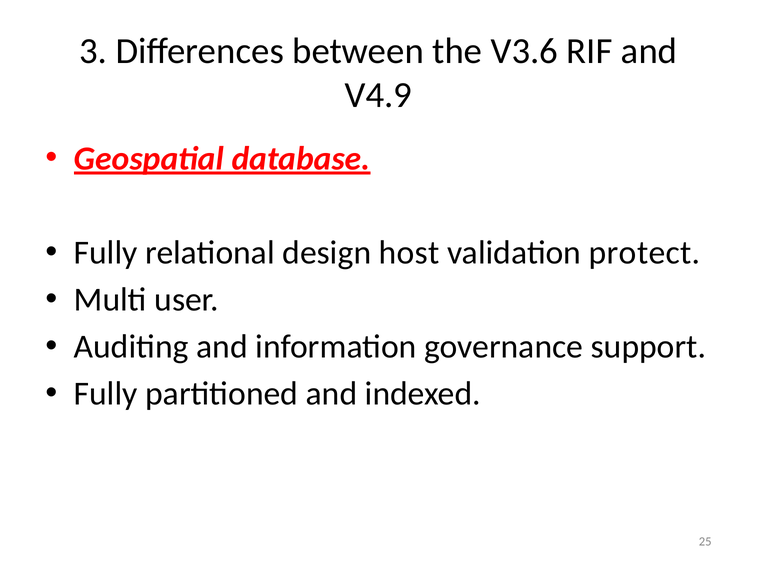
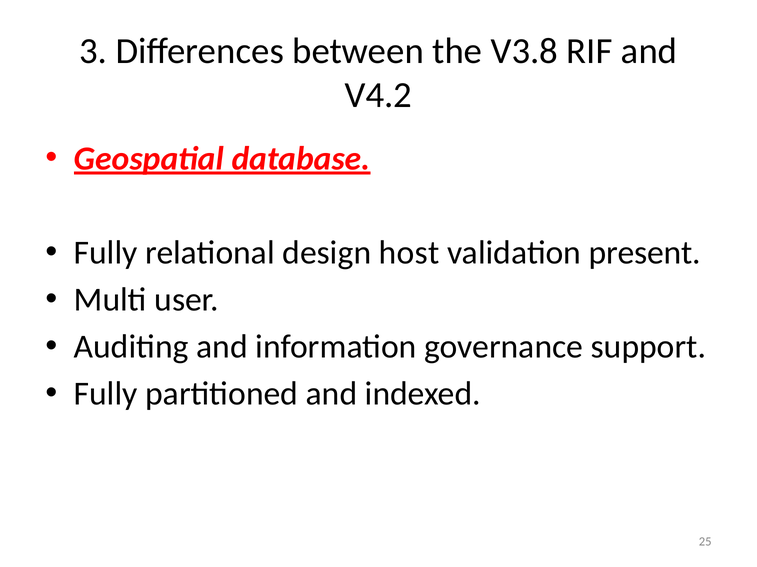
V3.6: V3.6 -> V3.8
V4.9: V4.9 -> V4.2
protect: protect -> present
